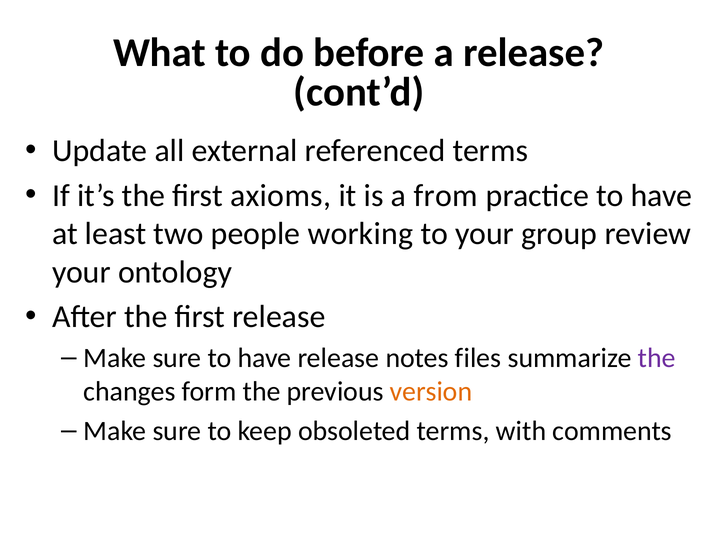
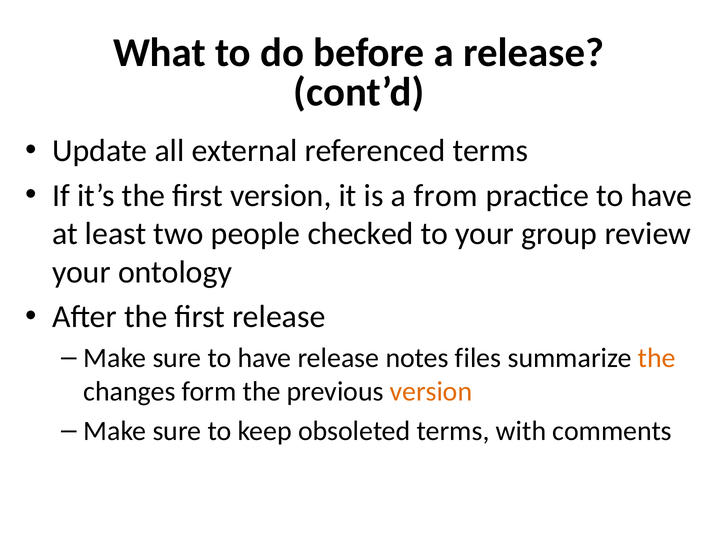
first axioms: axioms -> version
working: working -> checked
the at (657, 358) colour: purple -> orange
